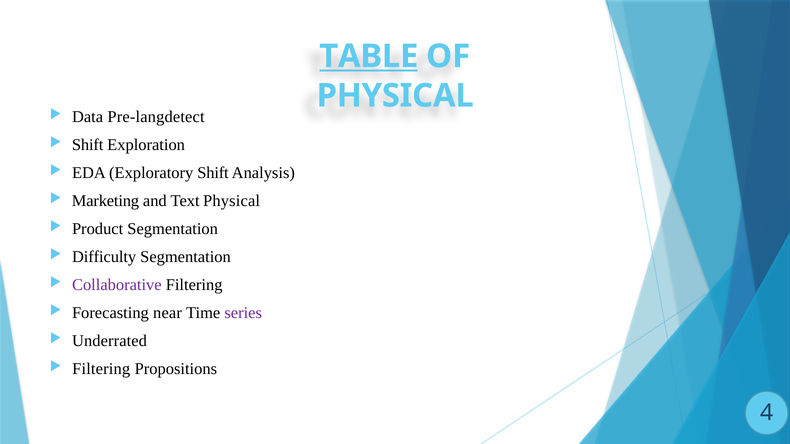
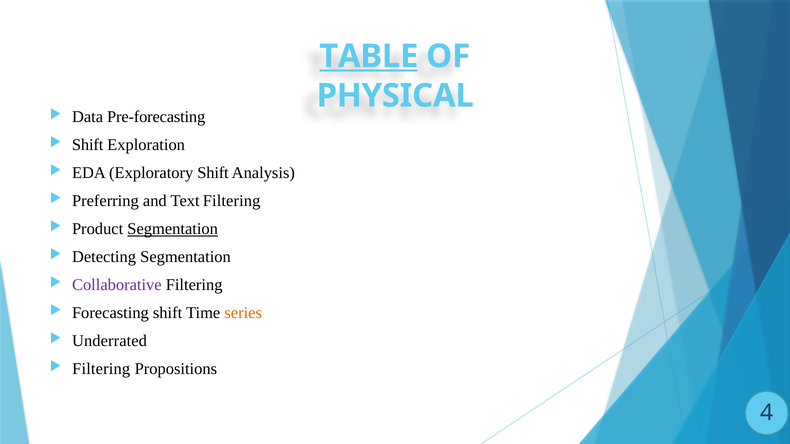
Pre-langdetect: Pre-langdetect -> Pre-forecasting
Marketing: Marketing -> Preferring
Text Physical: Physical -> Filtering
Segmentation at (173, 229) underline: none -> present
Difficulty: Difficulty -> Detecting
Forecasting near: near -> shift
series colour: purple -> orange
